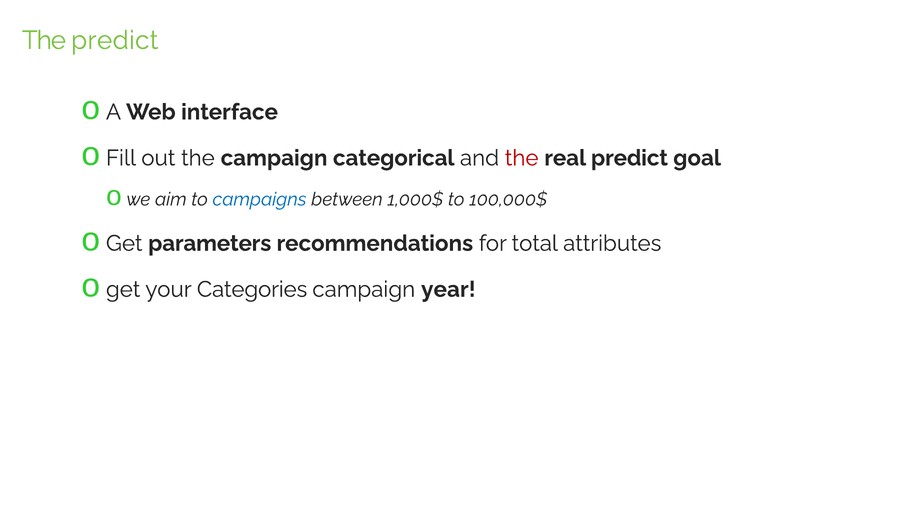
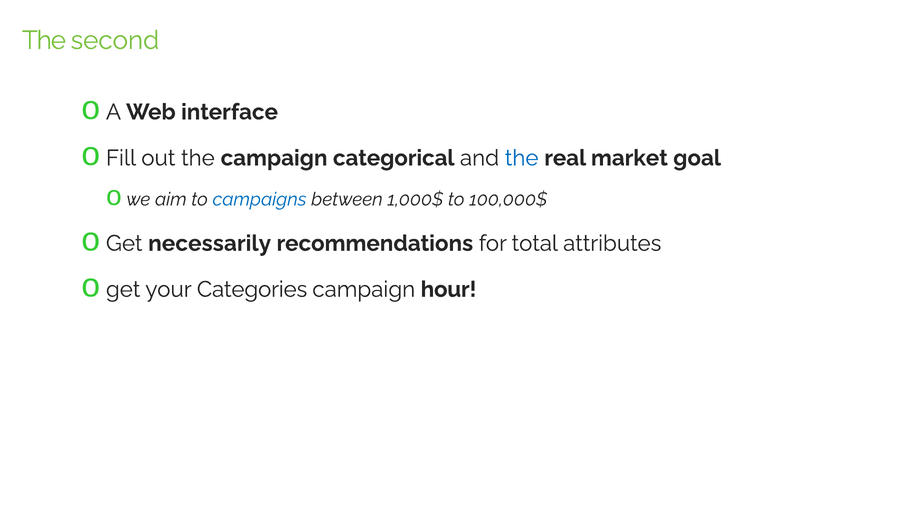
The predict: predict -> second
the at (522, 158) colour: red -> blue
real predict: predict -> market
parameters: parameters -> necessarily
year: year -> hour
